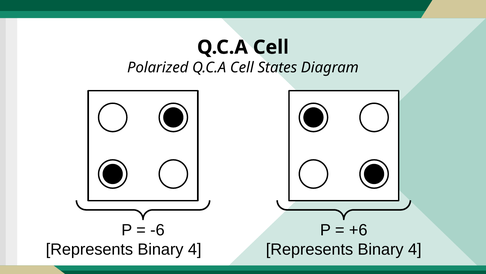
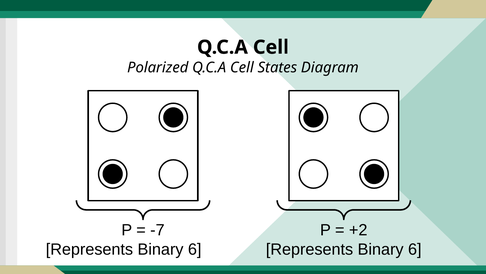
-6: -6 -> -7
+6: +6 -> +2
4 at (195, 249): 4 -> 6
4 at (415, 249): 4 -> 6
